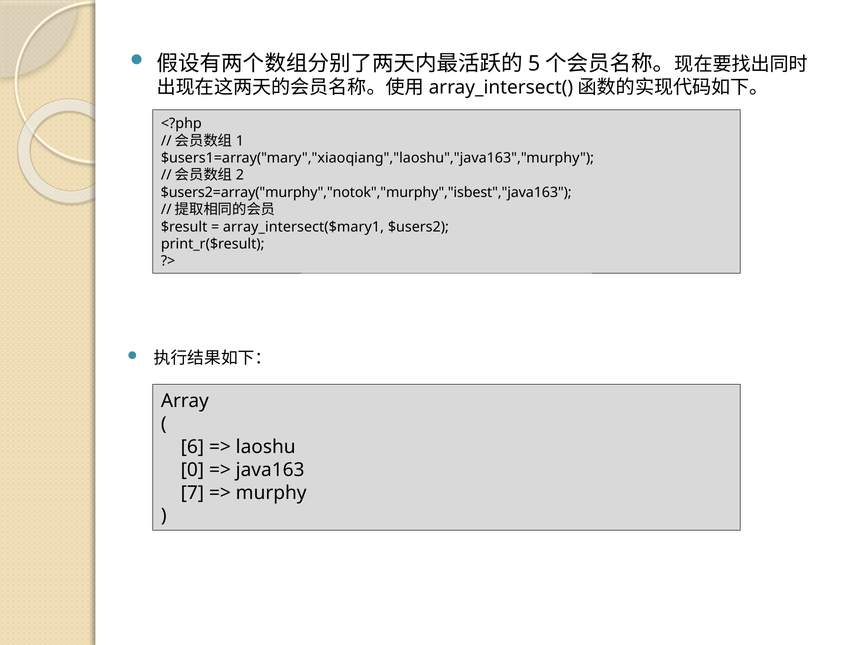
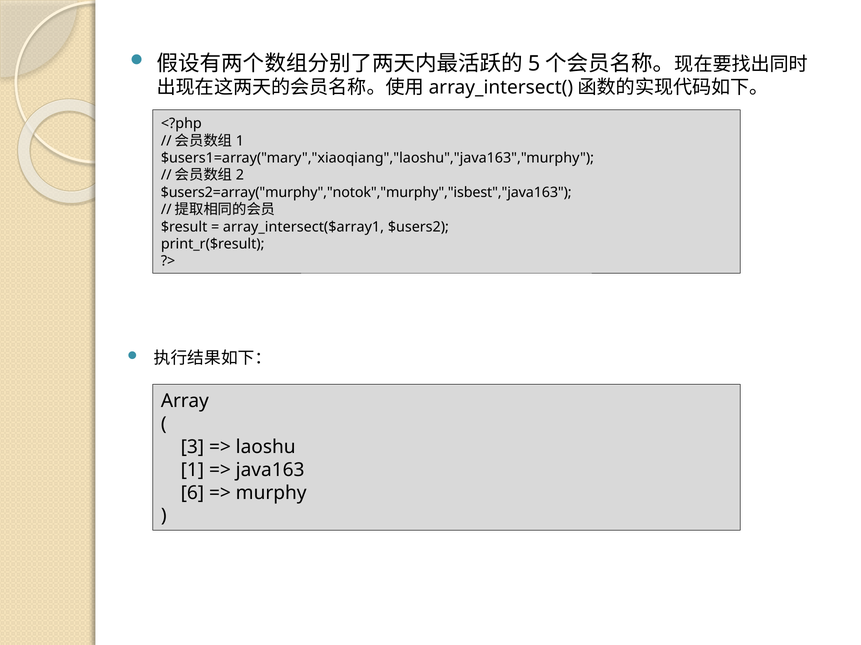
array_intersect($mary1: array_intersect($mary1 -> array_intersect($array1
6: 6 -> 3
0: 0 -> 1
7: 7 -> 6
